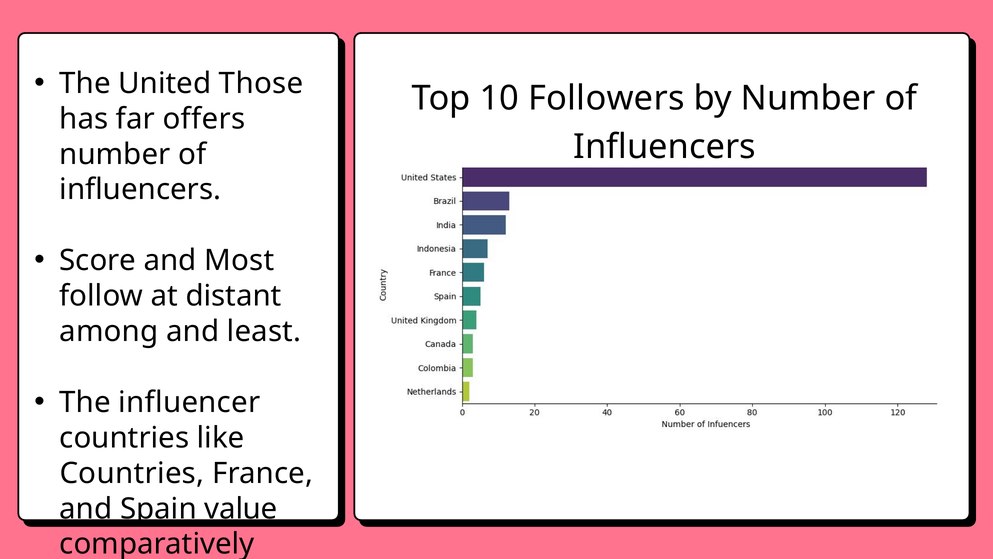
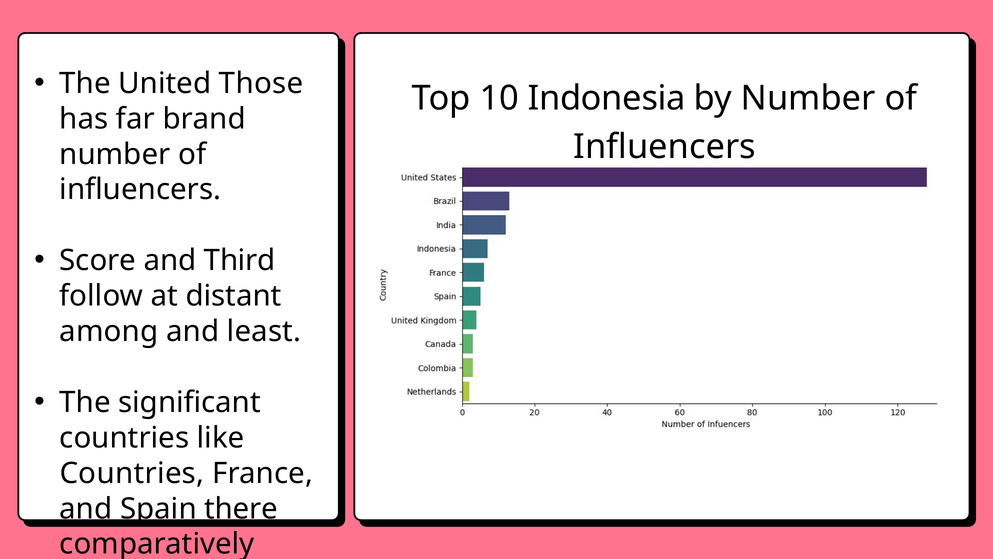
Followers: Followers -> Indonesia
offers: offers -> brand
Most: Most -> Third
influencer: influencer -> significant
value: value -> there
